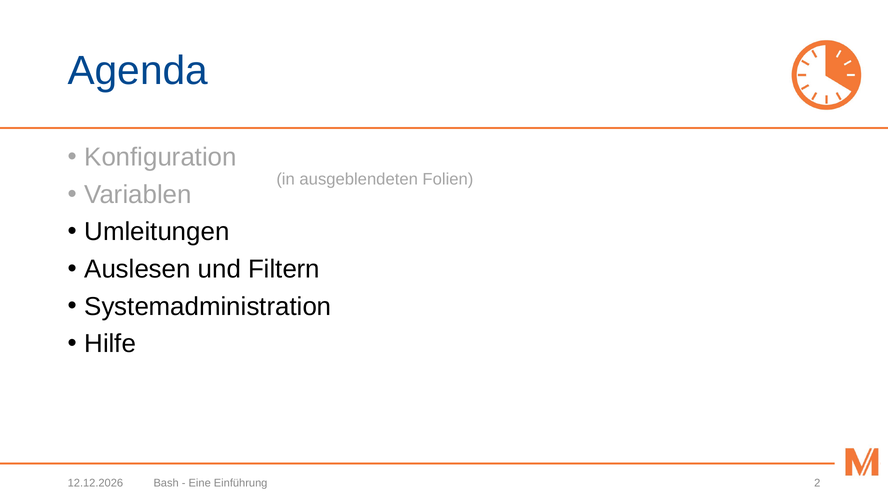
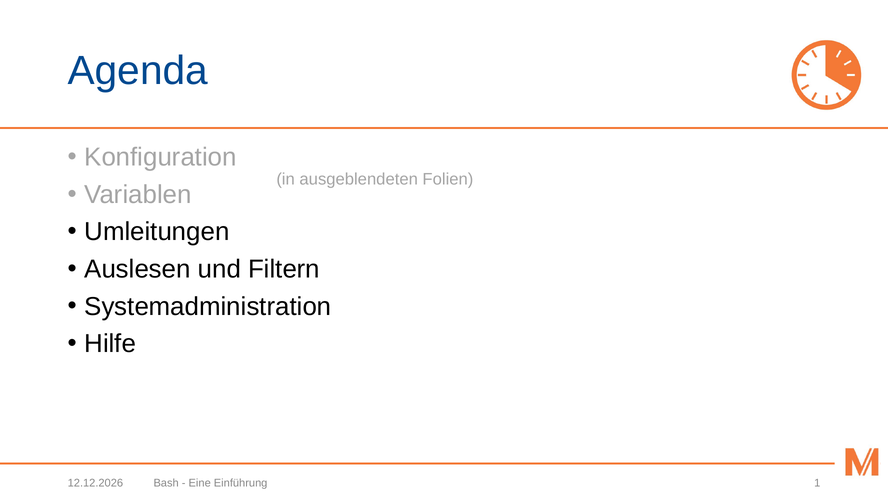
2: 2 -> 1
